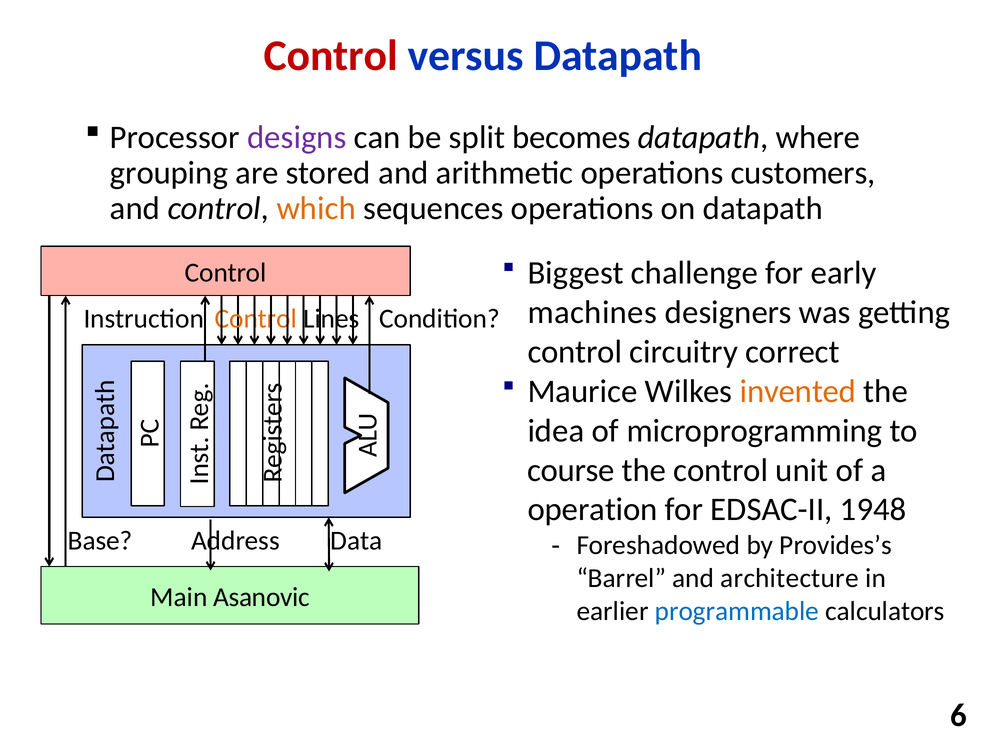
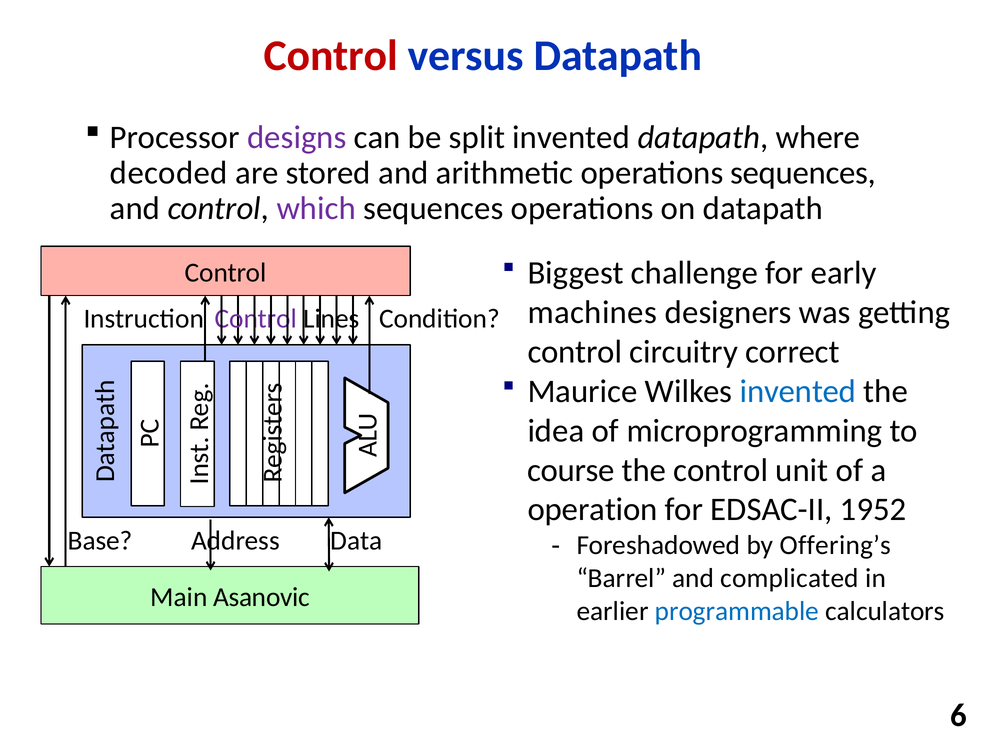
split becomes: becomes -> invented
grouping: grouping -> decoded
operations customers: customers -> sequences
which colour: orange -> purple
Control at (256, 319) colour: orange -> purple
invented at (798, 391) colour: orange -> blue
1948: 1948 -> 1952
Provides’s: Provides’s -> Offering’s
architecture: architecture -> complicated
